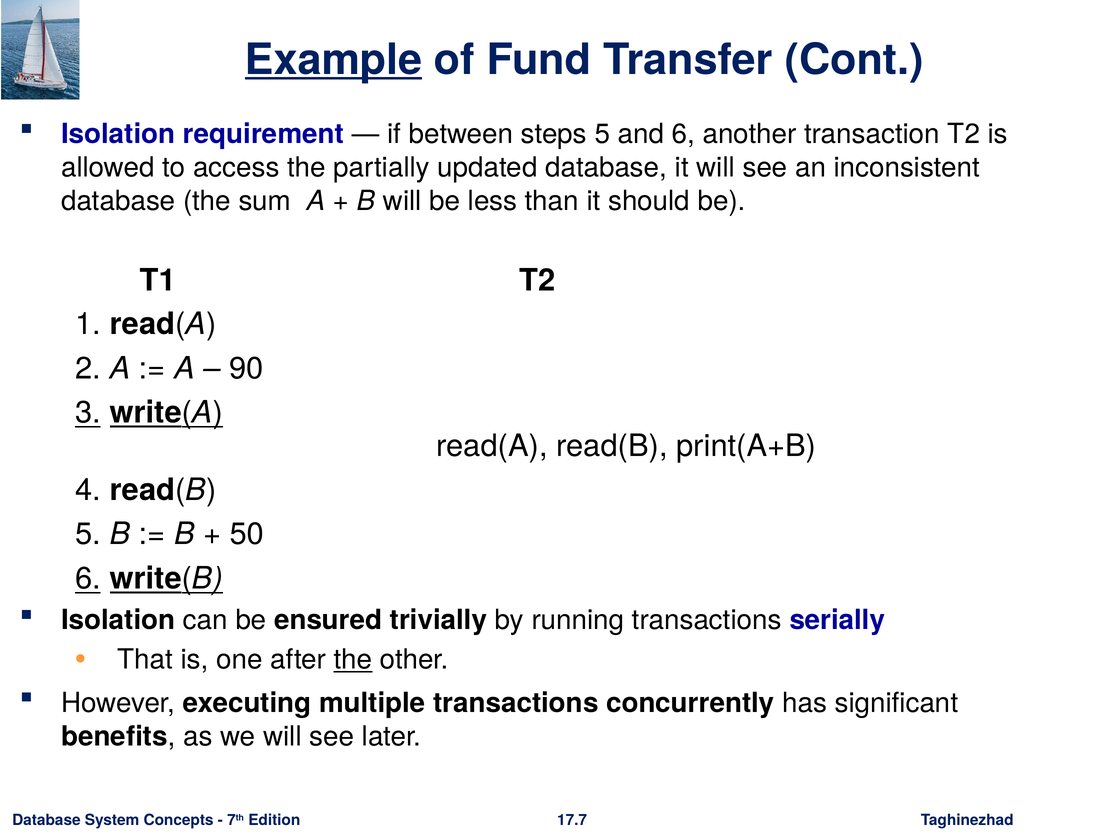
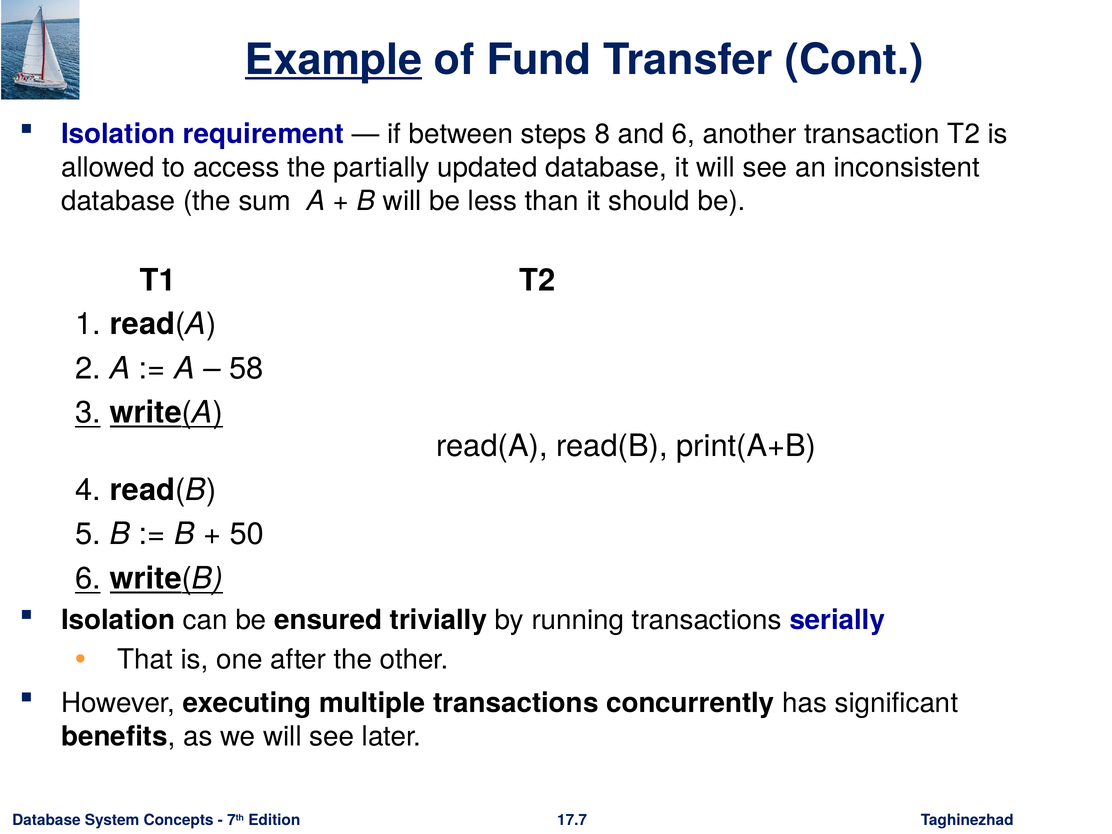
steps 5: 5 -> 8
90: 90 -> 58
the at (353, 660) underline: present -> none
